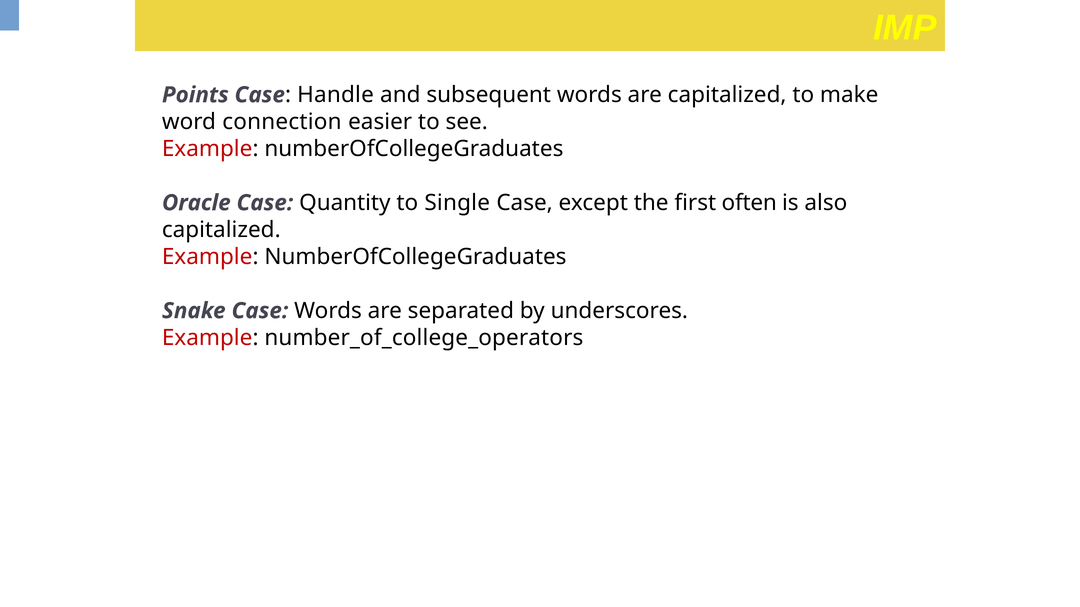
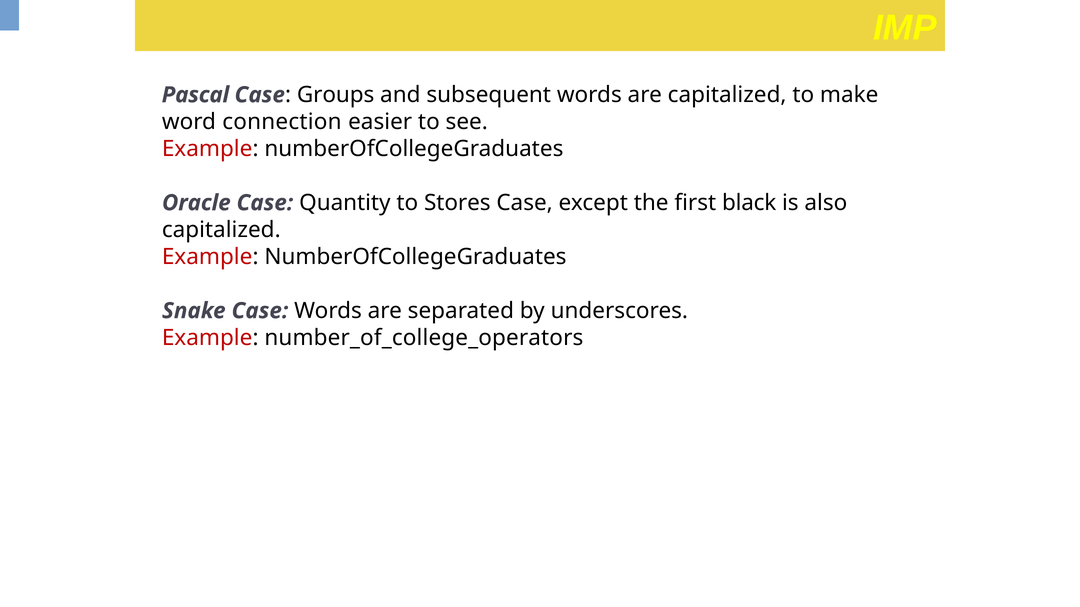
Points: Points -> Pascal
Handle: Handle -> Groups
Single: Single -> Stores
often: often -> black
